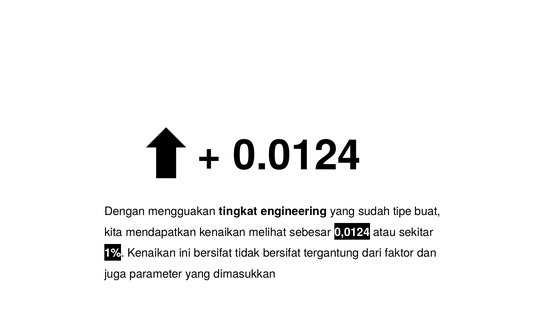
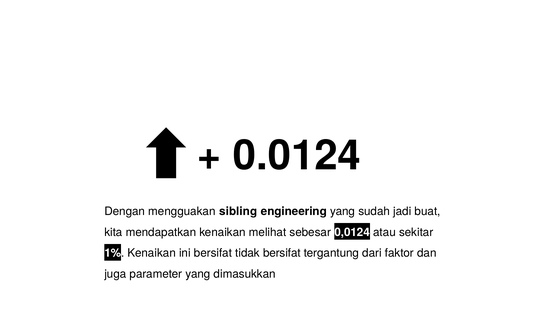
tingkat: tingkat -> sibling
tipe: tipe -> jadi
